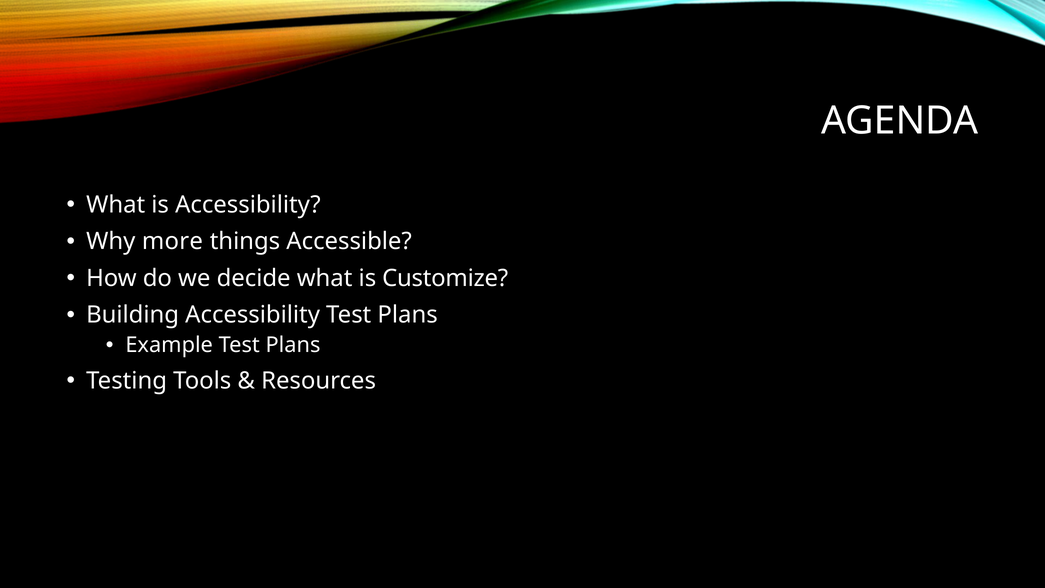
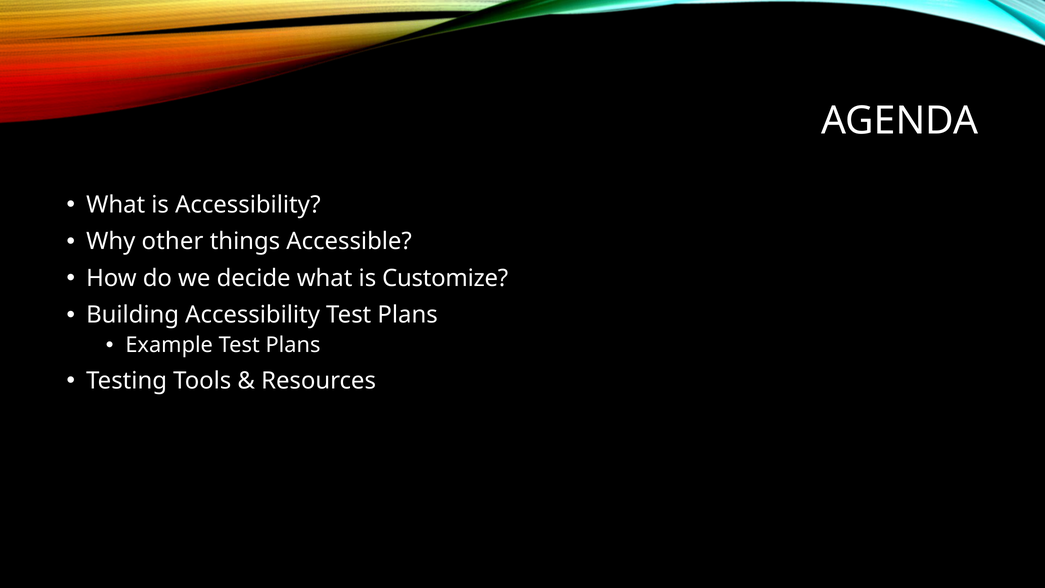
more: more -> other
